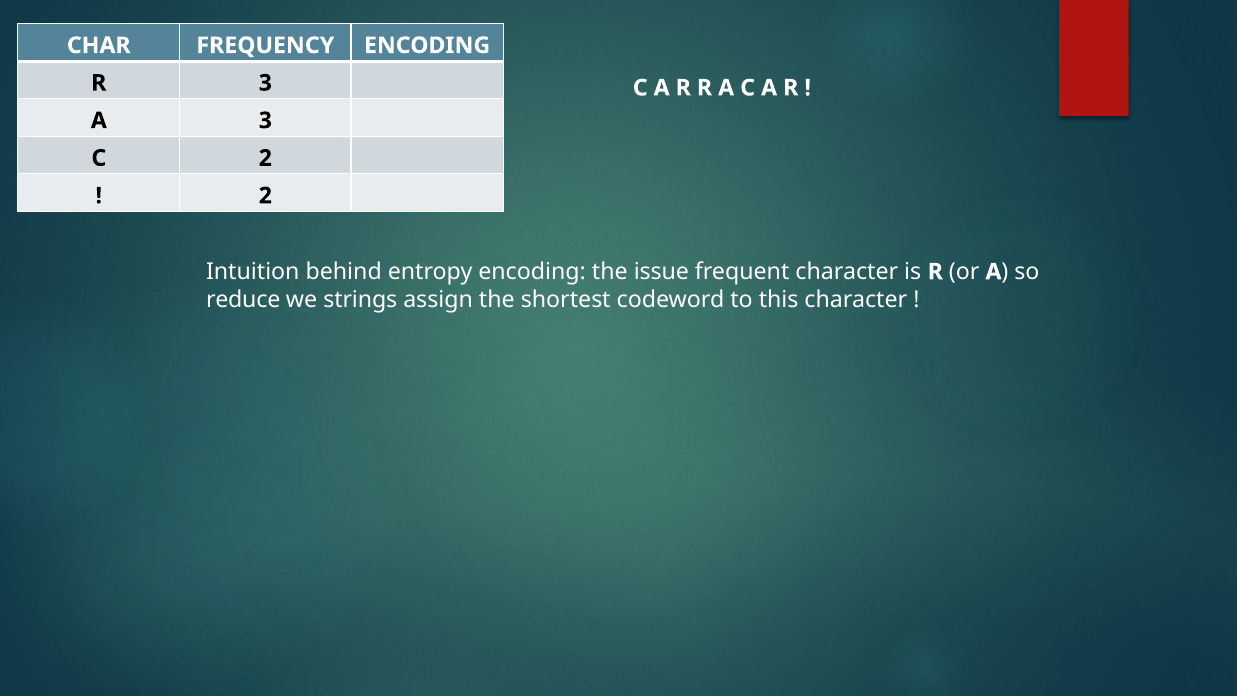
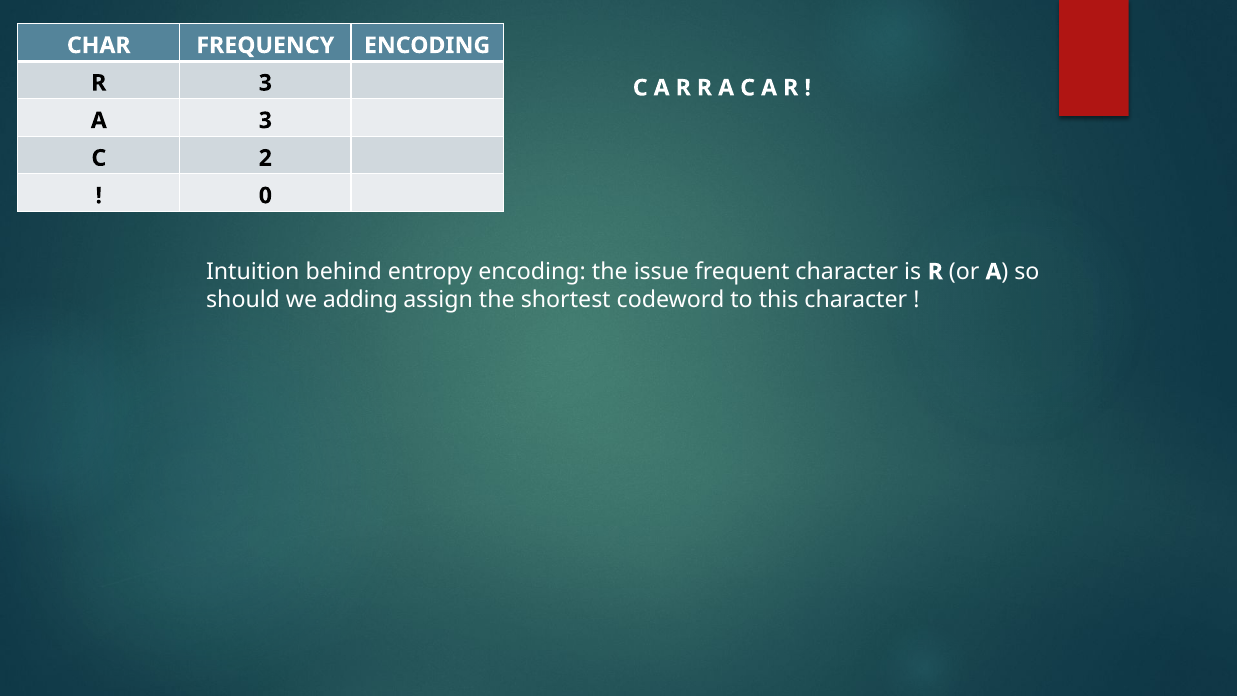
2 at (265, 196): 2 -> 0
reduce: reduce -> should
strings: strings -> adding
